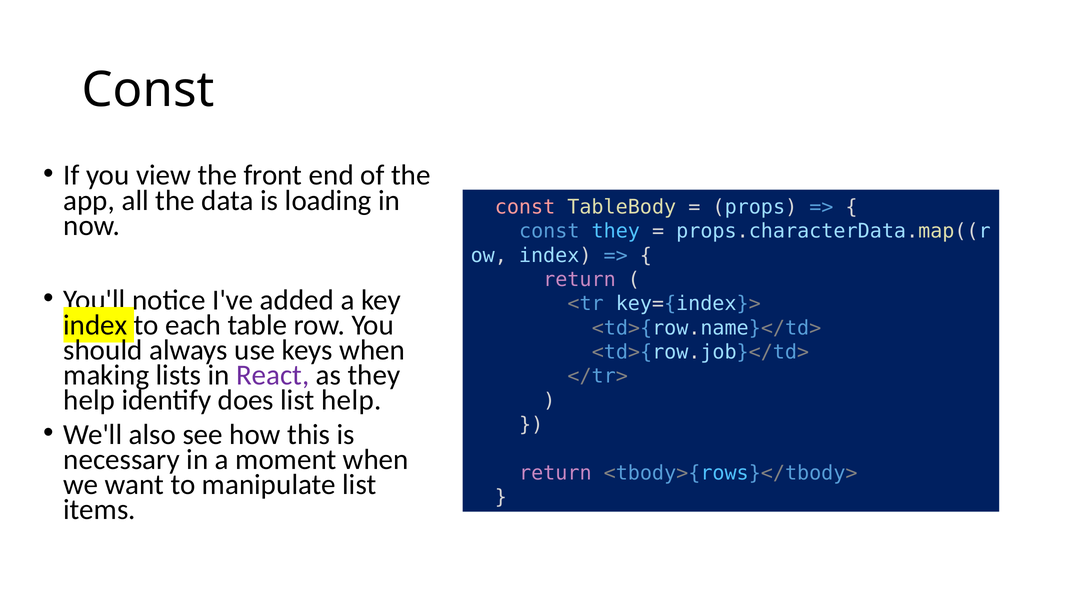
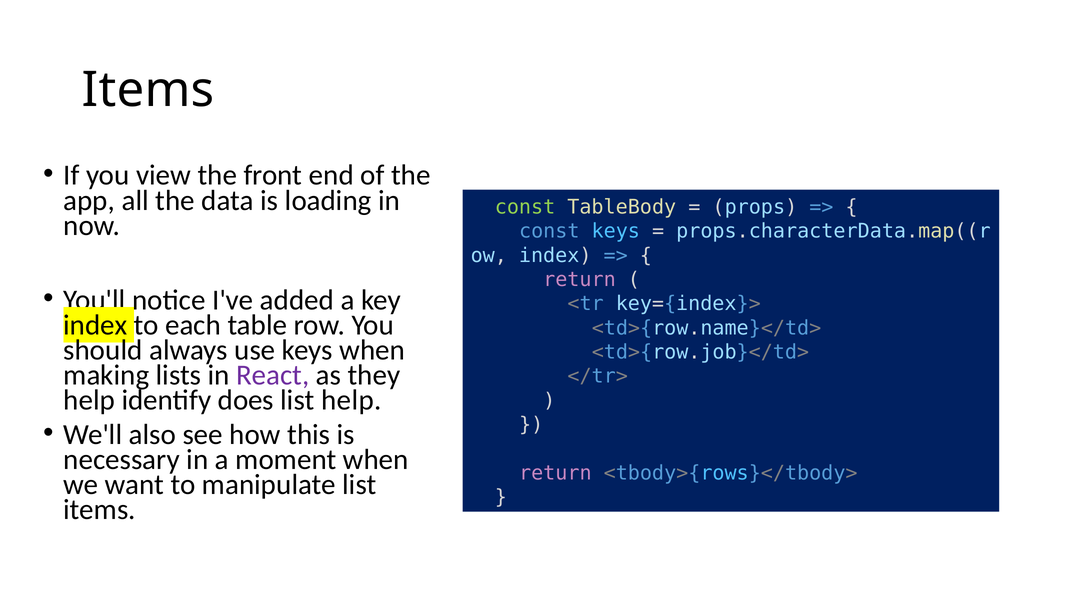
Const at (148, 90): Const -> Items
const at (525, 207) colour: pink -> light green
const they: they -> keys
